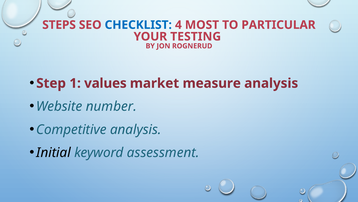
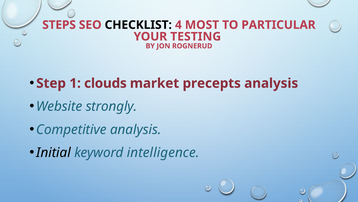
CHECKLIST colour: blue -> black
values: values -> clouds
measure: measure -> precepts
number: number -> strongly
assessment: assessment -> intelligence
